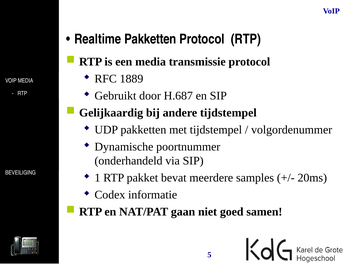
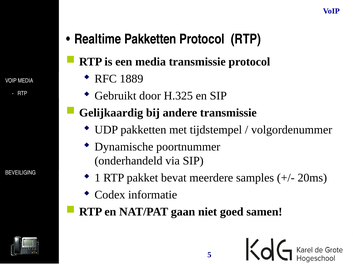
H.687: H.687 -> H.325
andere tijdstempel: tijdstempel -> transmissie
